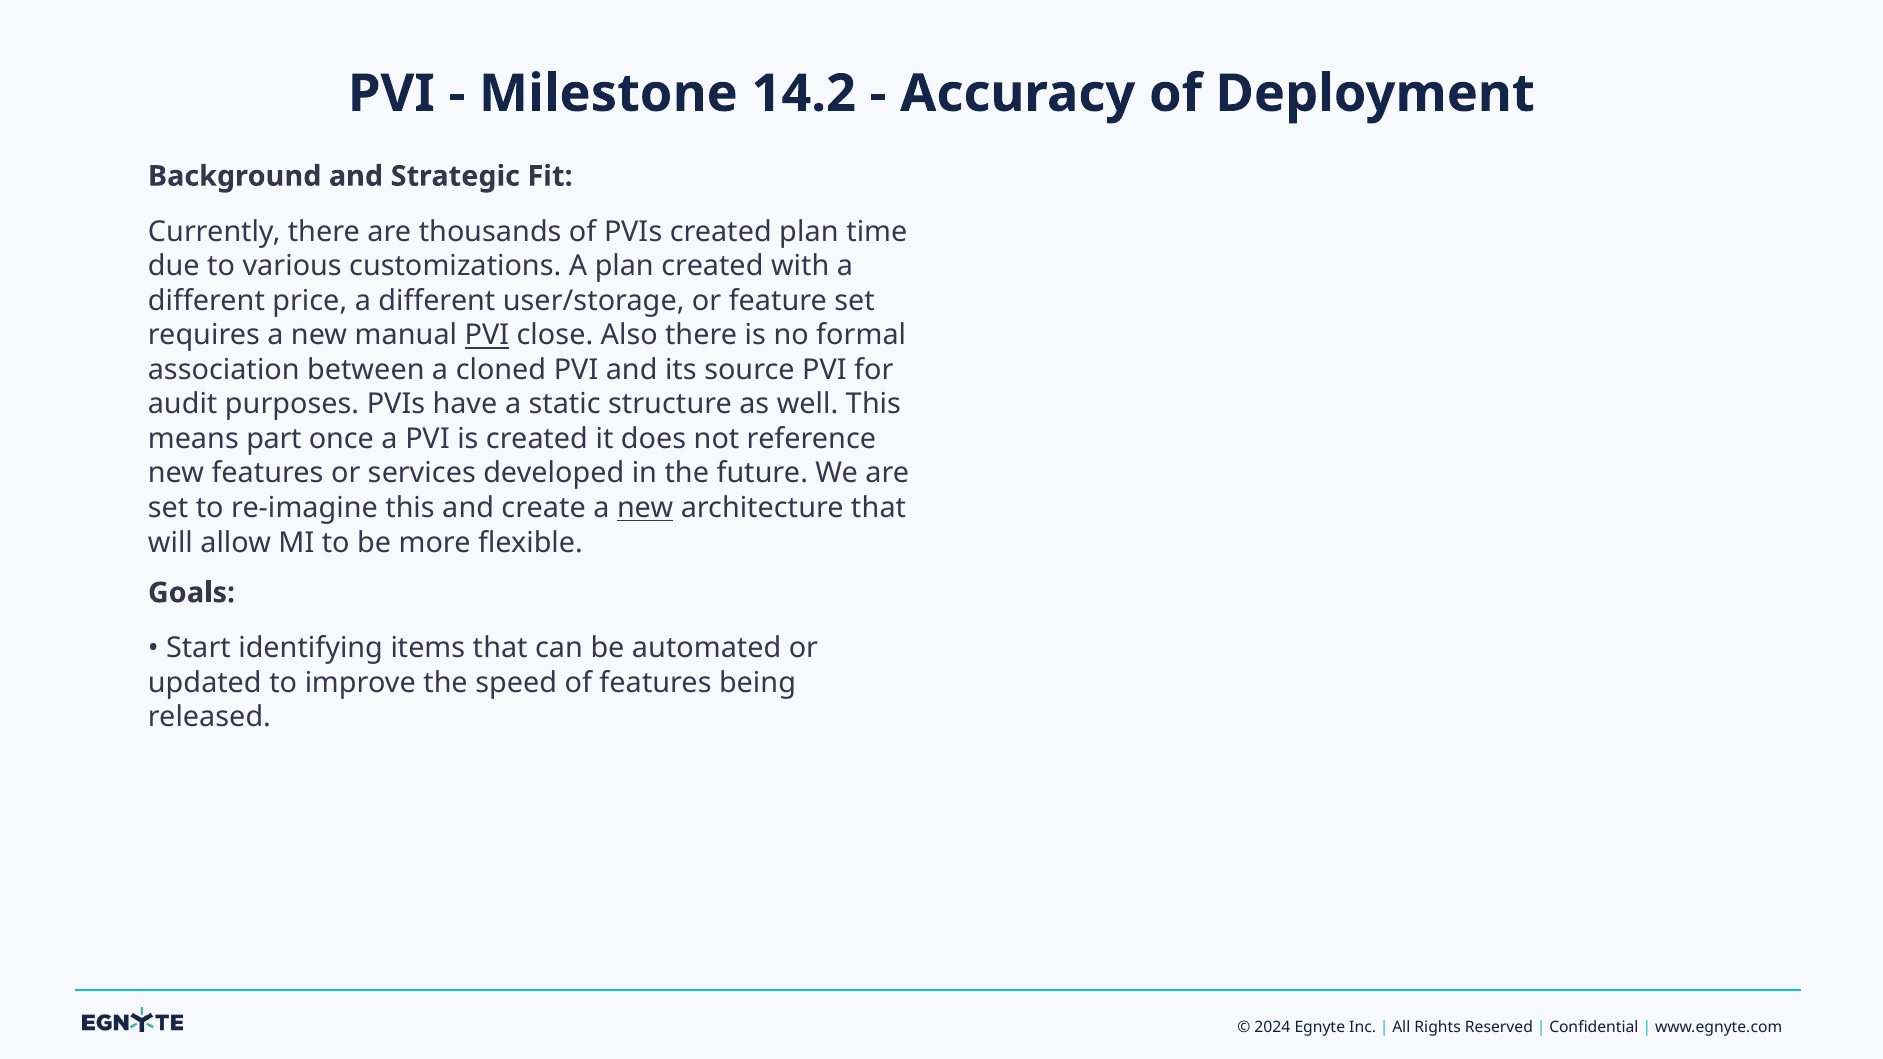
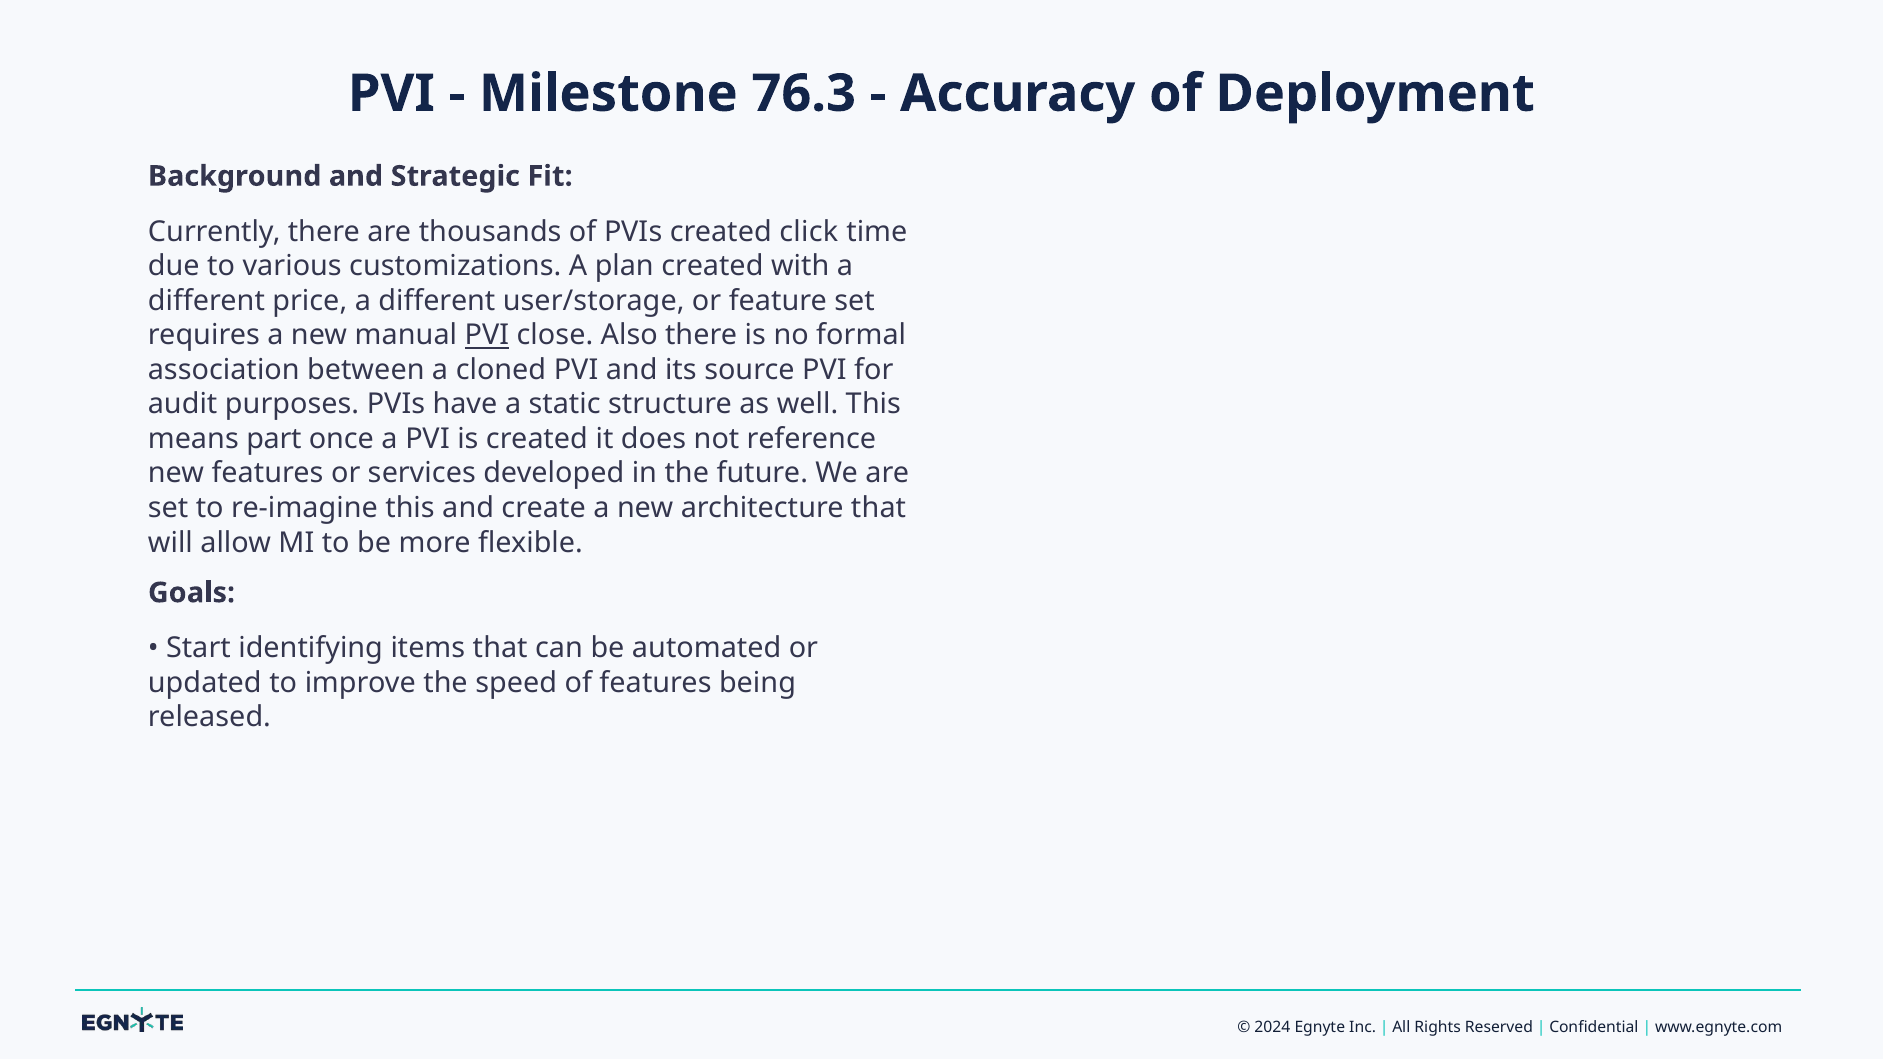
14.2: 14.2 -> 76.3
created plan: plan -> click
new at (645, 508) underline: present -> none
